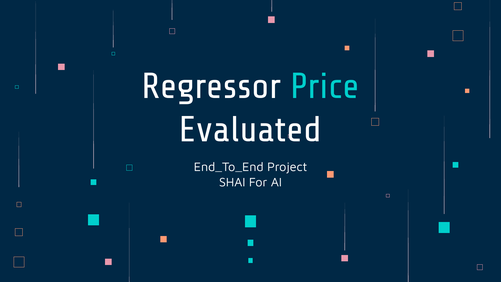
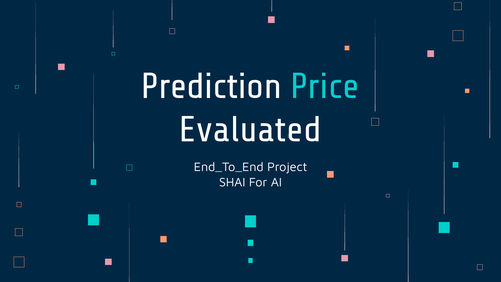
Regressor: Regressor -> Prediction
